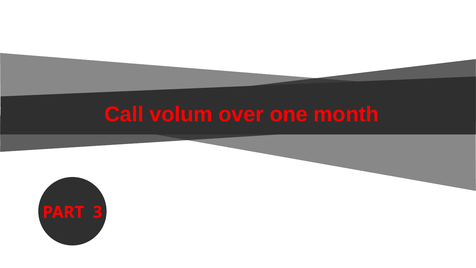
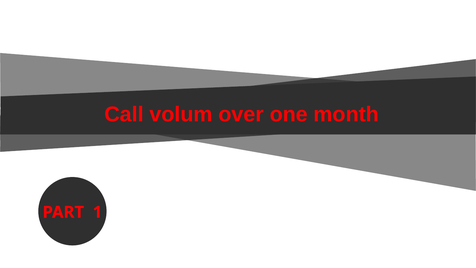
3: 3 -> 1
